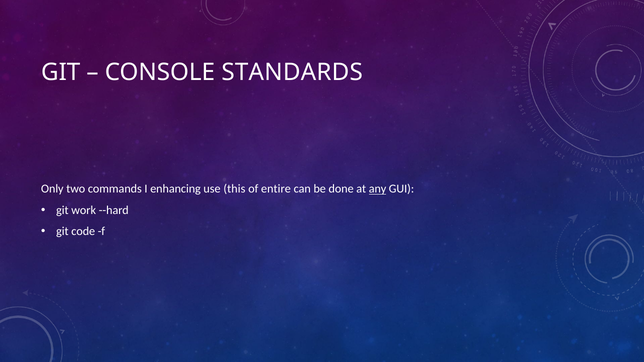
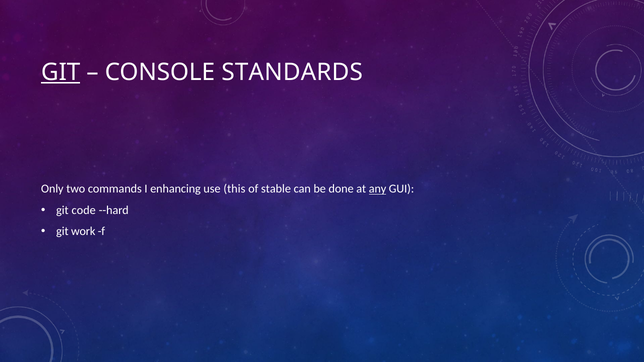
GIT at (61, 72) underline: none -> present
entire: entire -> stable
work: work -> code
code: code -> work
